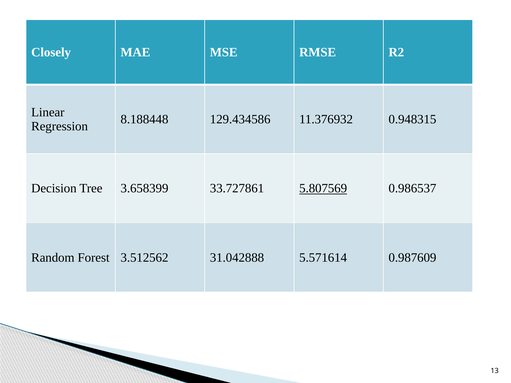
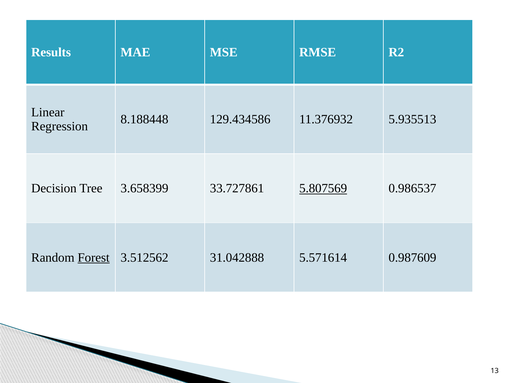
Closely: Closely -> Results
0.948315: 0.948315 -> 5.935513
Forest underline: none -> present
